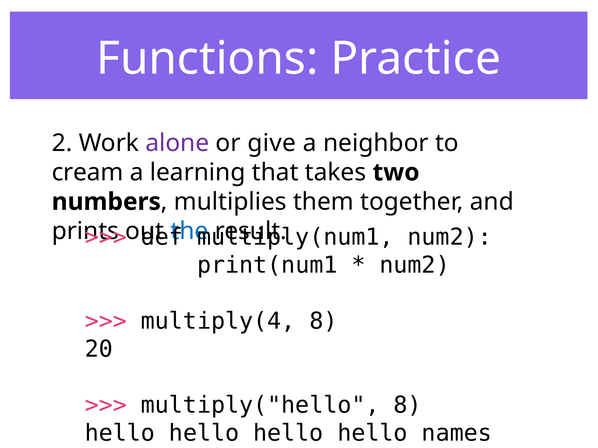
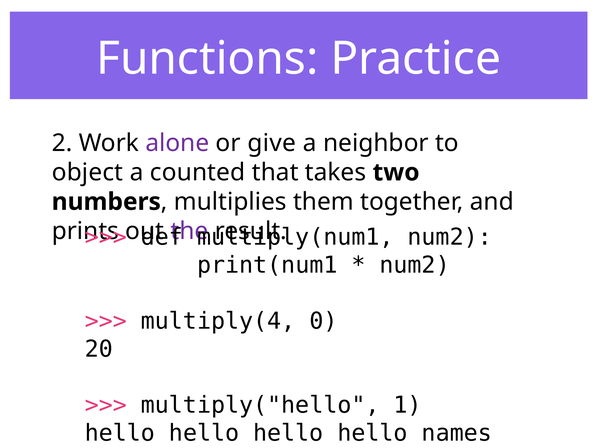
cream: cream -> object
learning: learning -> counted
the colour: blue -> purple
multiply(4 8: 8 -> 0
multiply("hello 8: 8 -> 1
